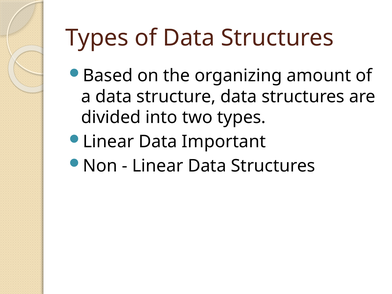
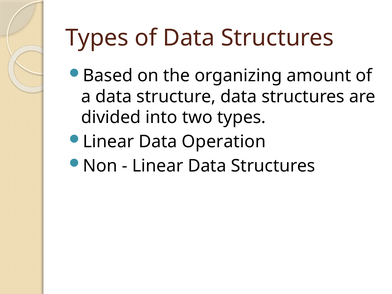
Important: Important -> Operation
